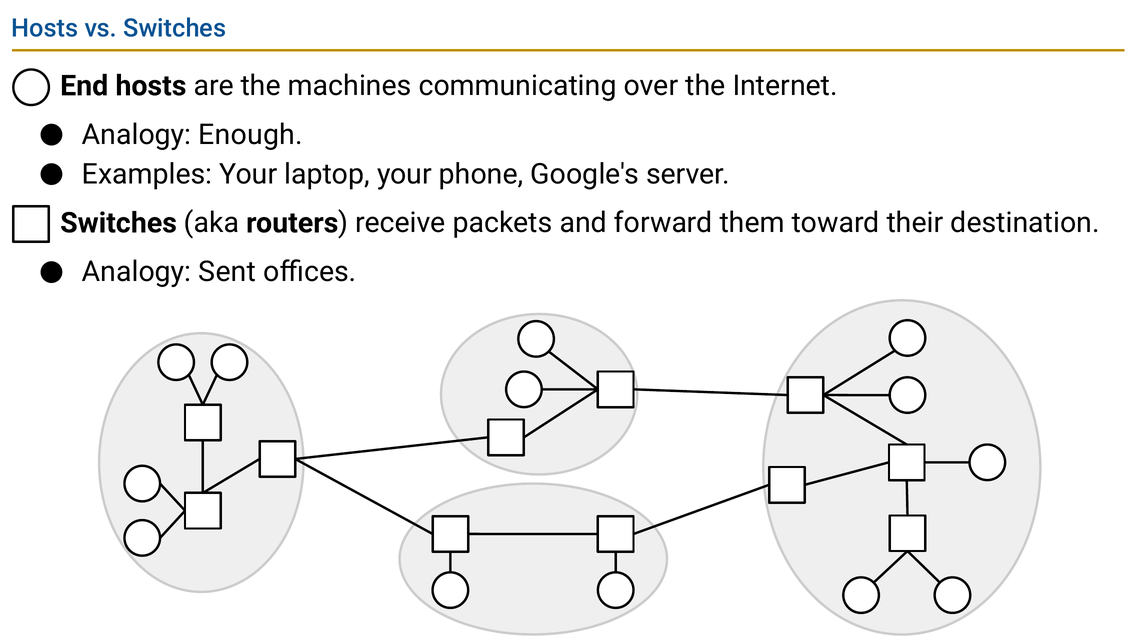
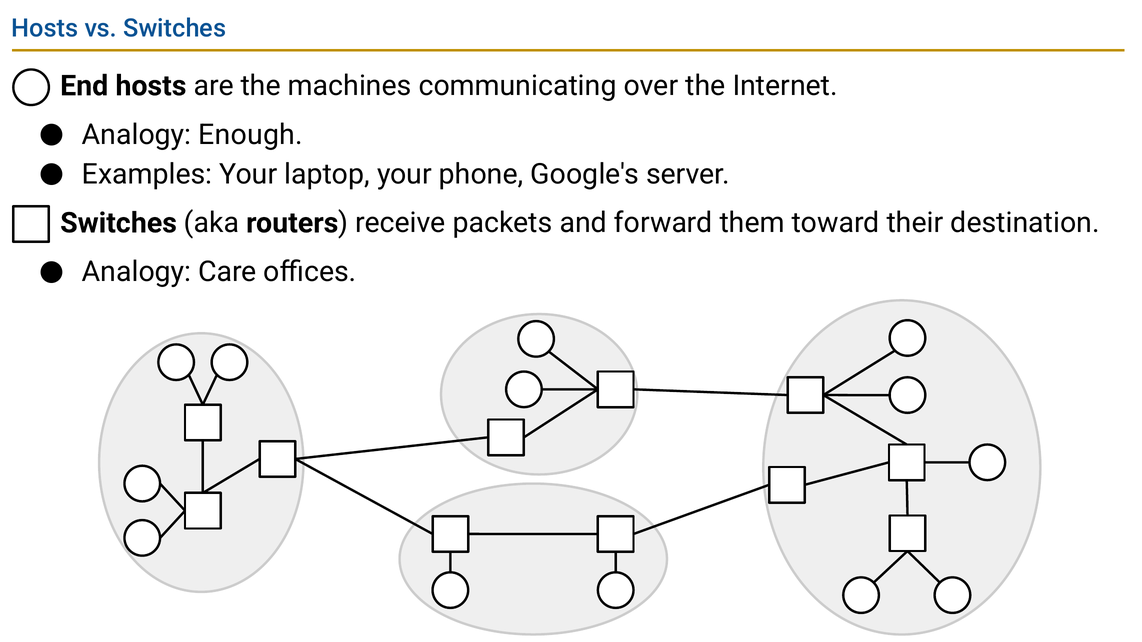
Sent: Sent -> Care
